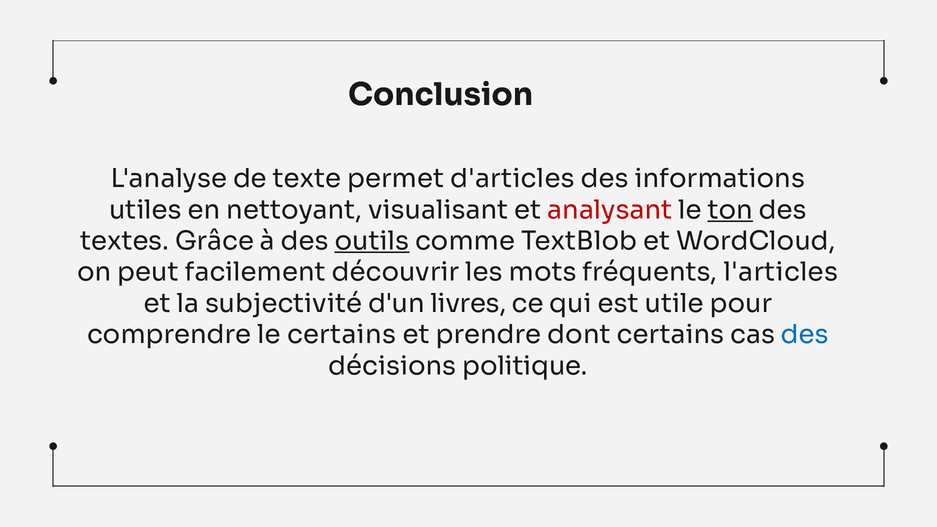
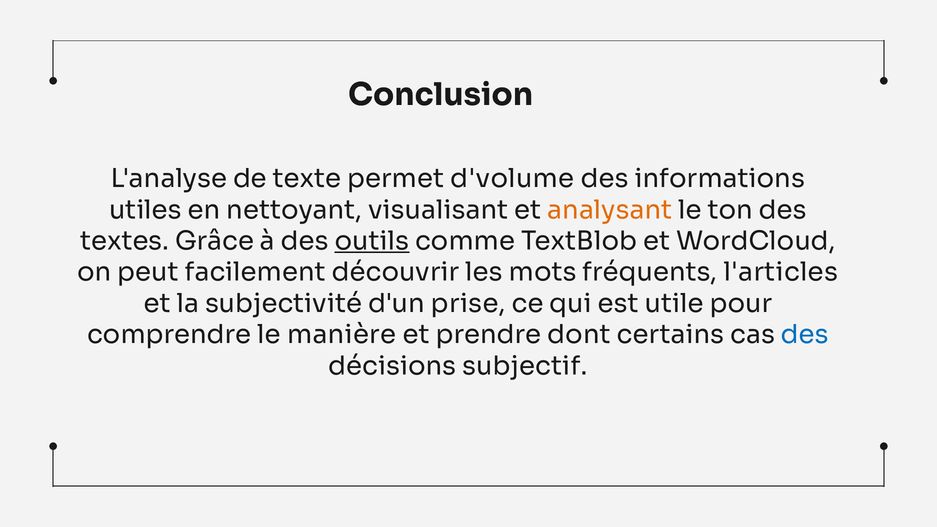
d'articles: d'articles -> d'volume
analysant colour: red -> orange
ton underline: present -> none
livres: livres -> prise
le certains: certains -> manière
politique: politique -> subjectif
